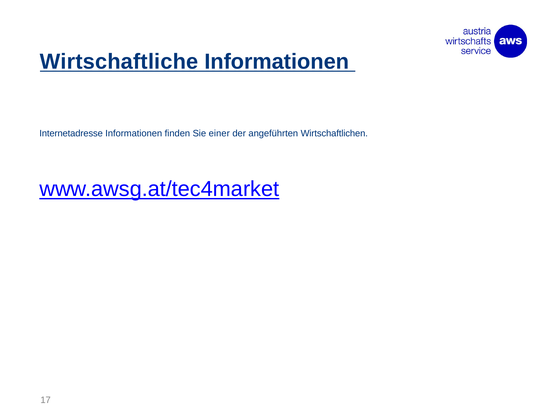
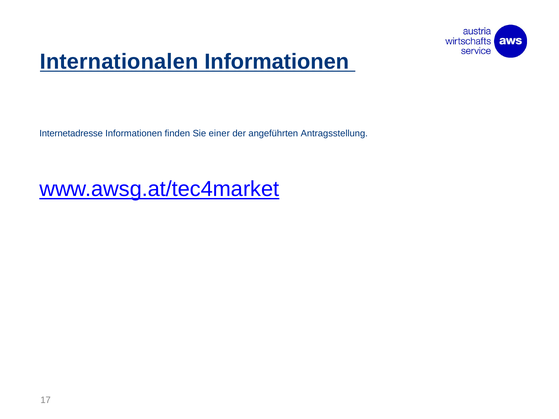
Wirtschaftliche: Wirtschaftliche -> Internationalen
Wirtschaftlichen: Wirtschaftlichen -> Antragsstellung
